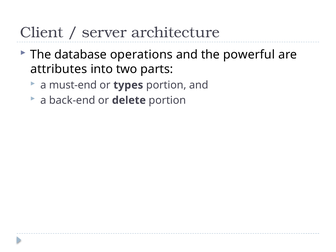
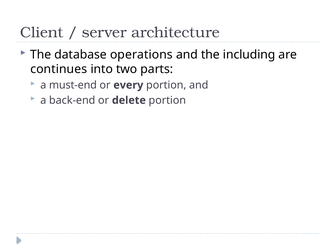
powerful: powerful -> including
attributes: attributes -> continues
types: types -> every
